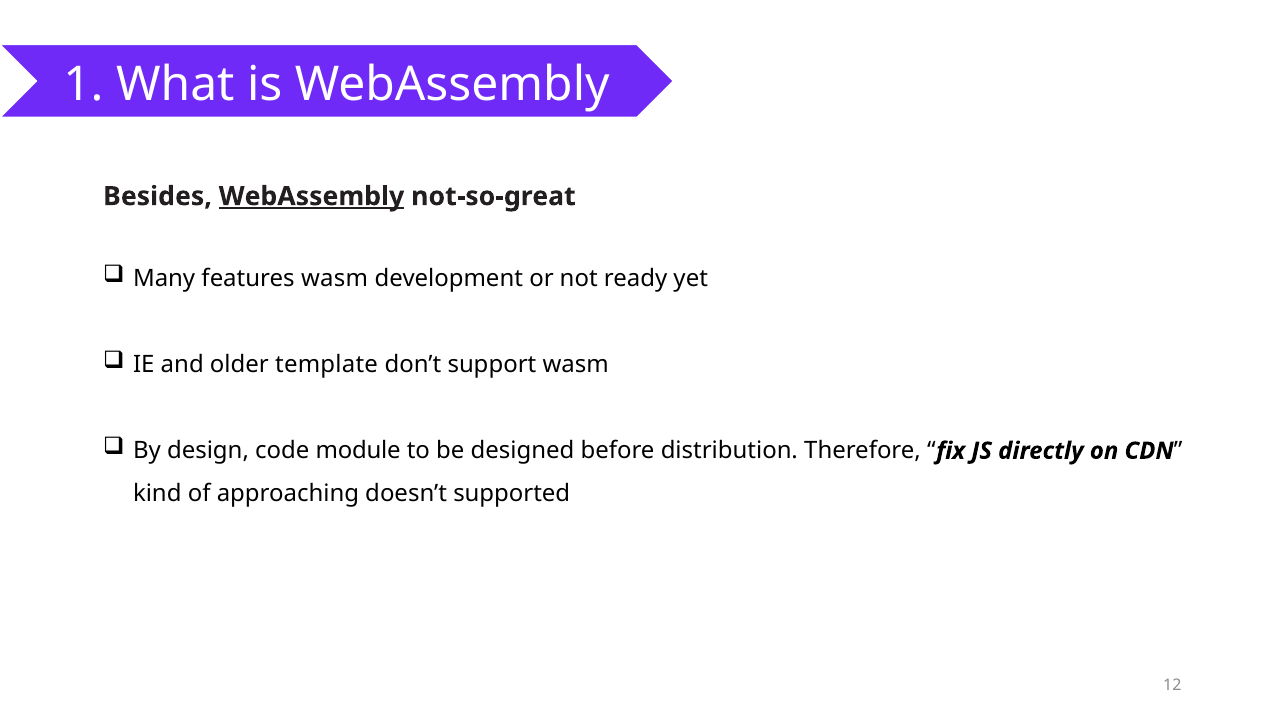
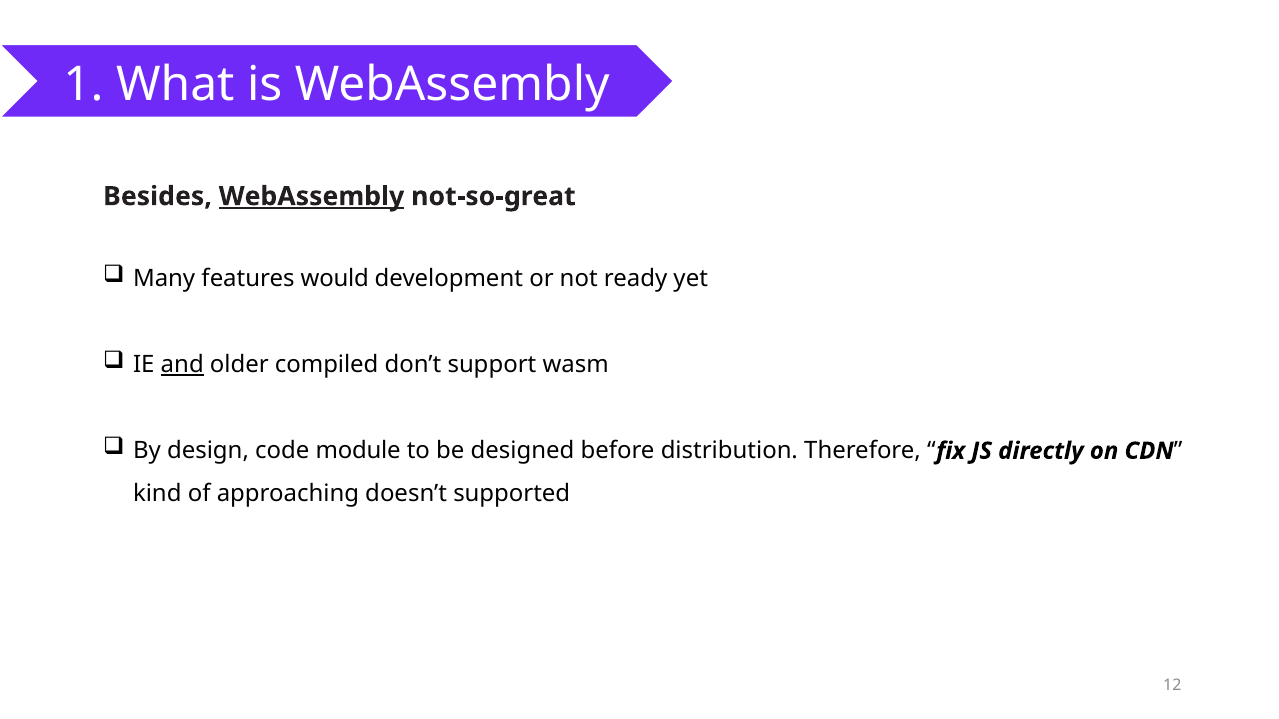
features wasm: wasm -> would
and underline: none -> present
template: template -> compiled
